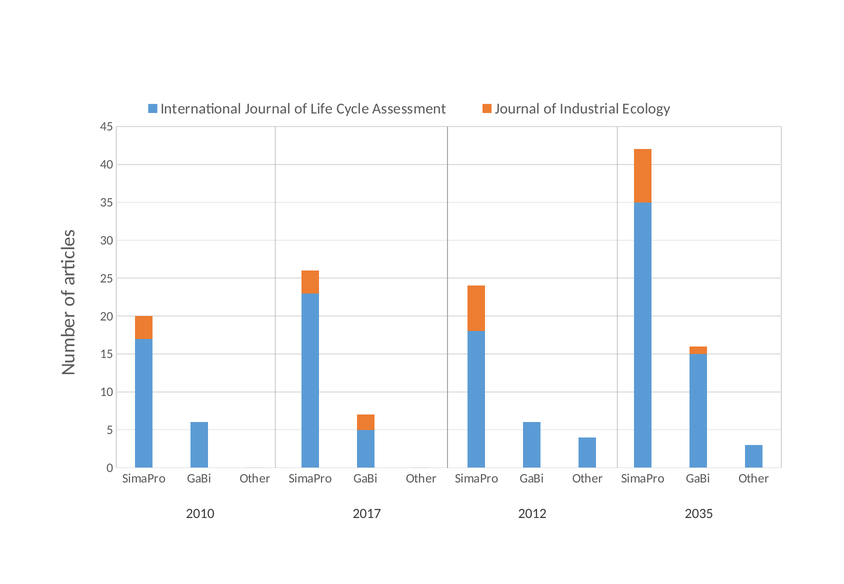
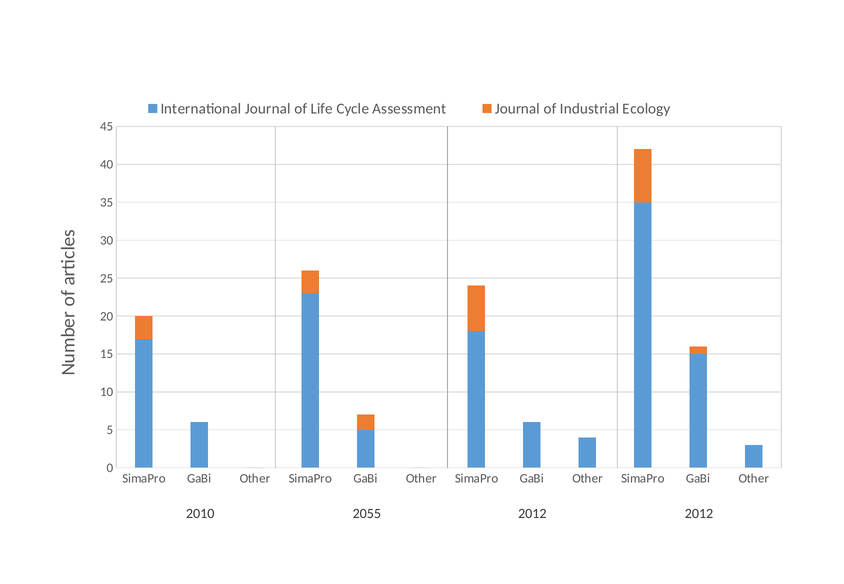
2017: 2017 -> 2055
2012 2035: 2035 -> 2012
